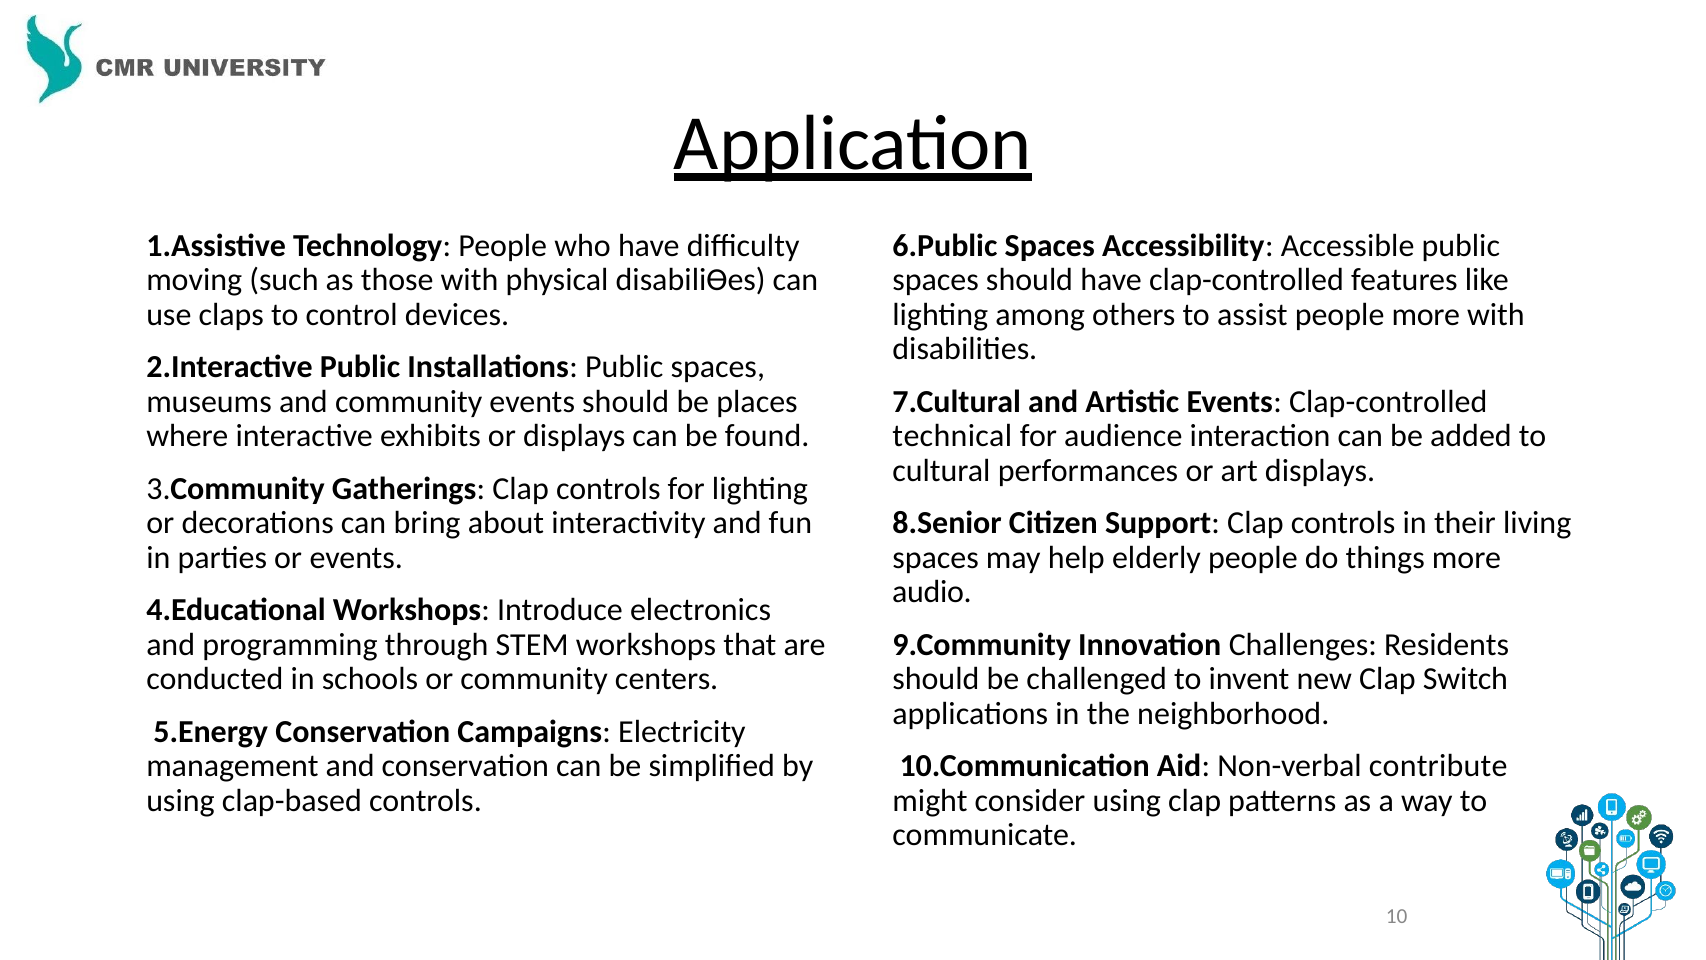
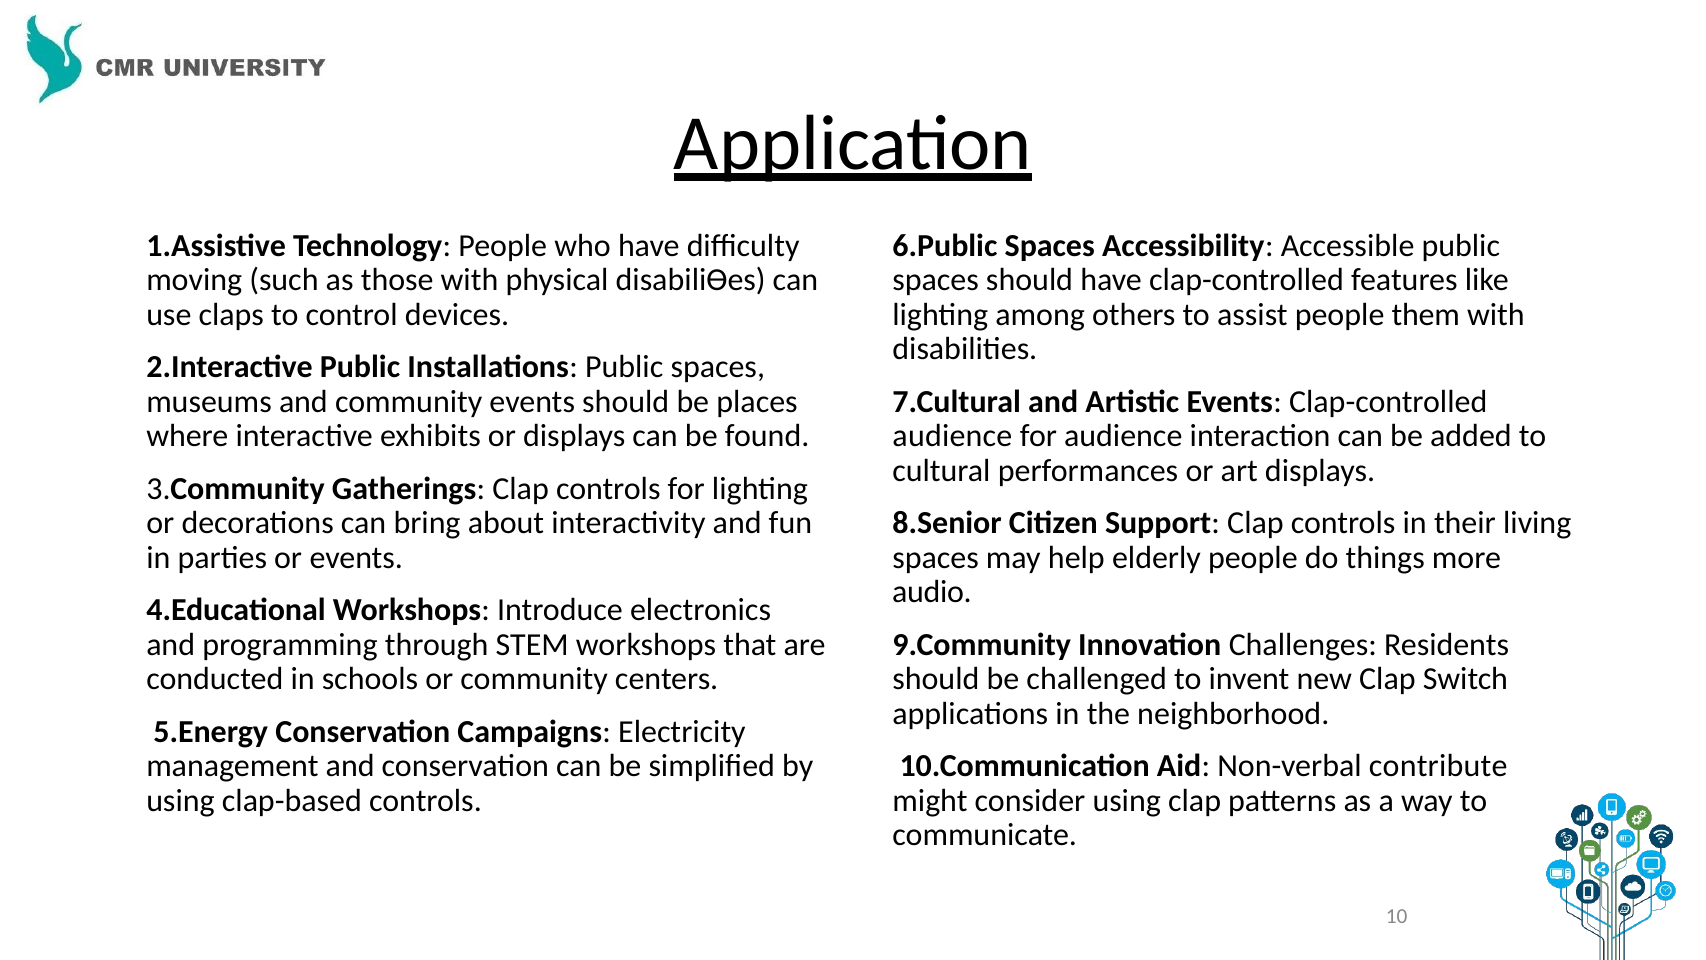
people more: more -> them
technical at (952, 436): technical -> audience
